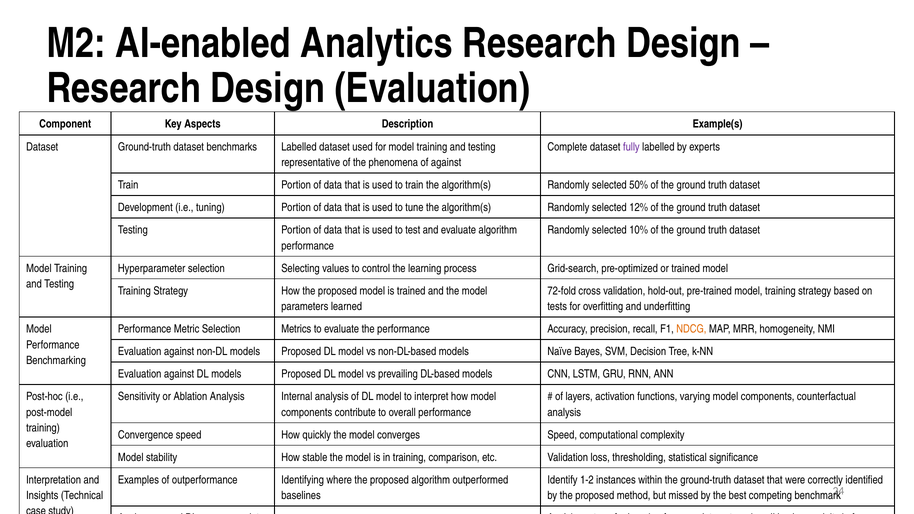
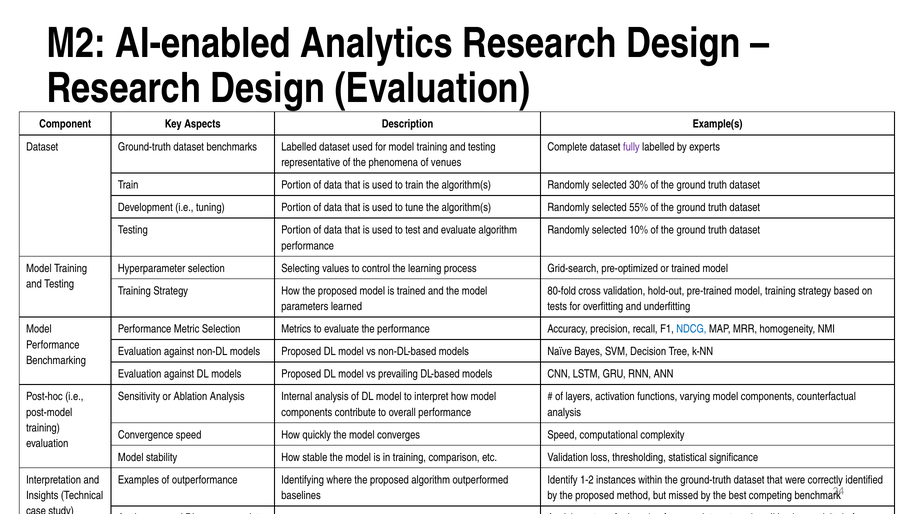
of against: against -> venues
50%: 50% -> 30%
12%: 12% -> 55%
72-fold: 72-fold -> 80-fold
NDCG colour: orange -> blue
